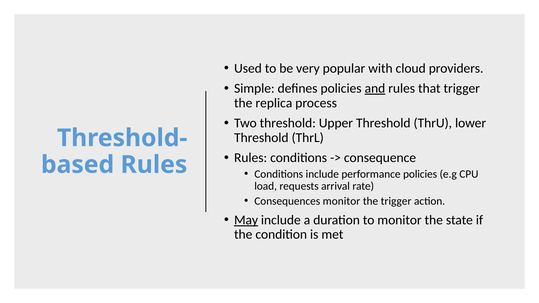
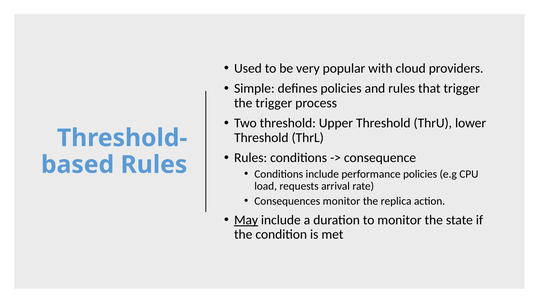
and underline: present -> none
the replica: replica -> trigger
the trigger: trigger -> replica
